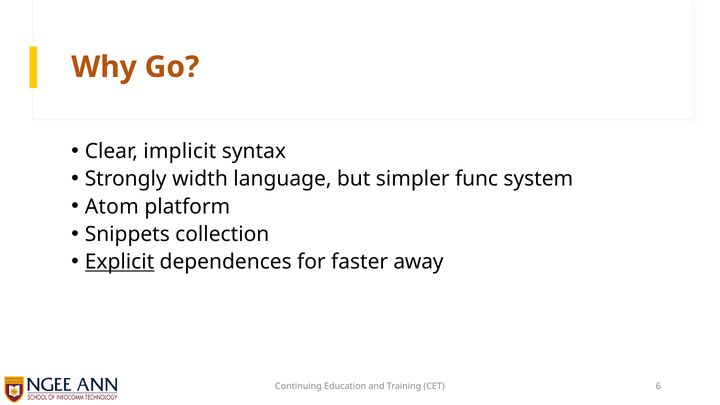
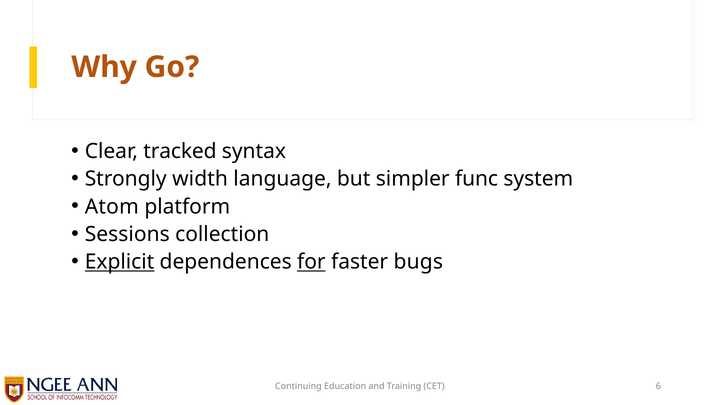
implicit: implicit -> tracked
Snippets: Snippets -> Sessions
for underline: none -> present
away: away -> bugs
